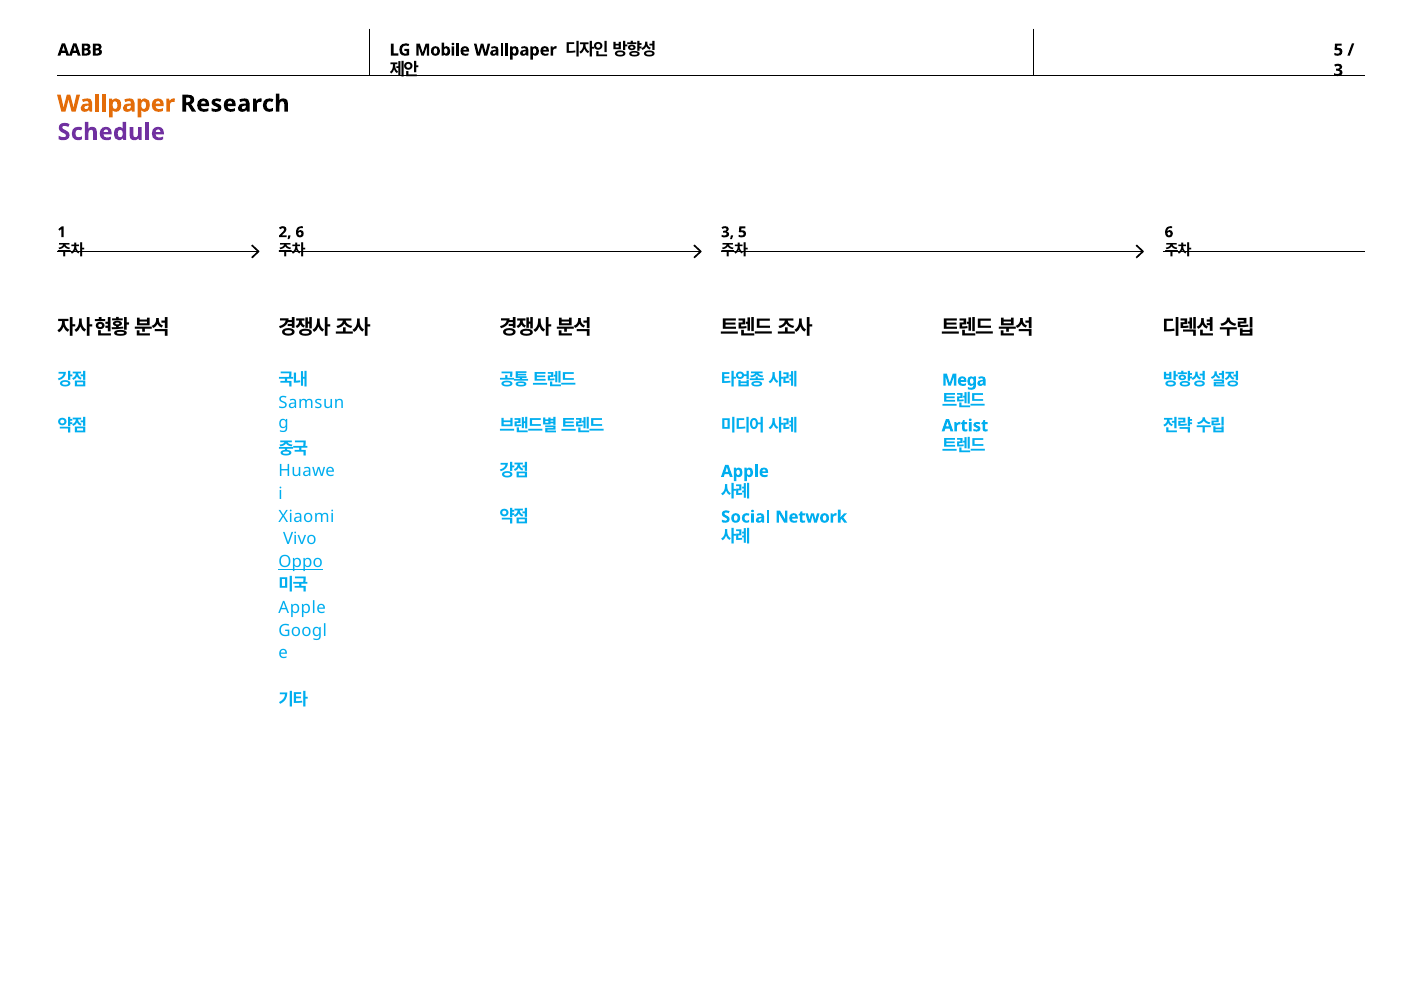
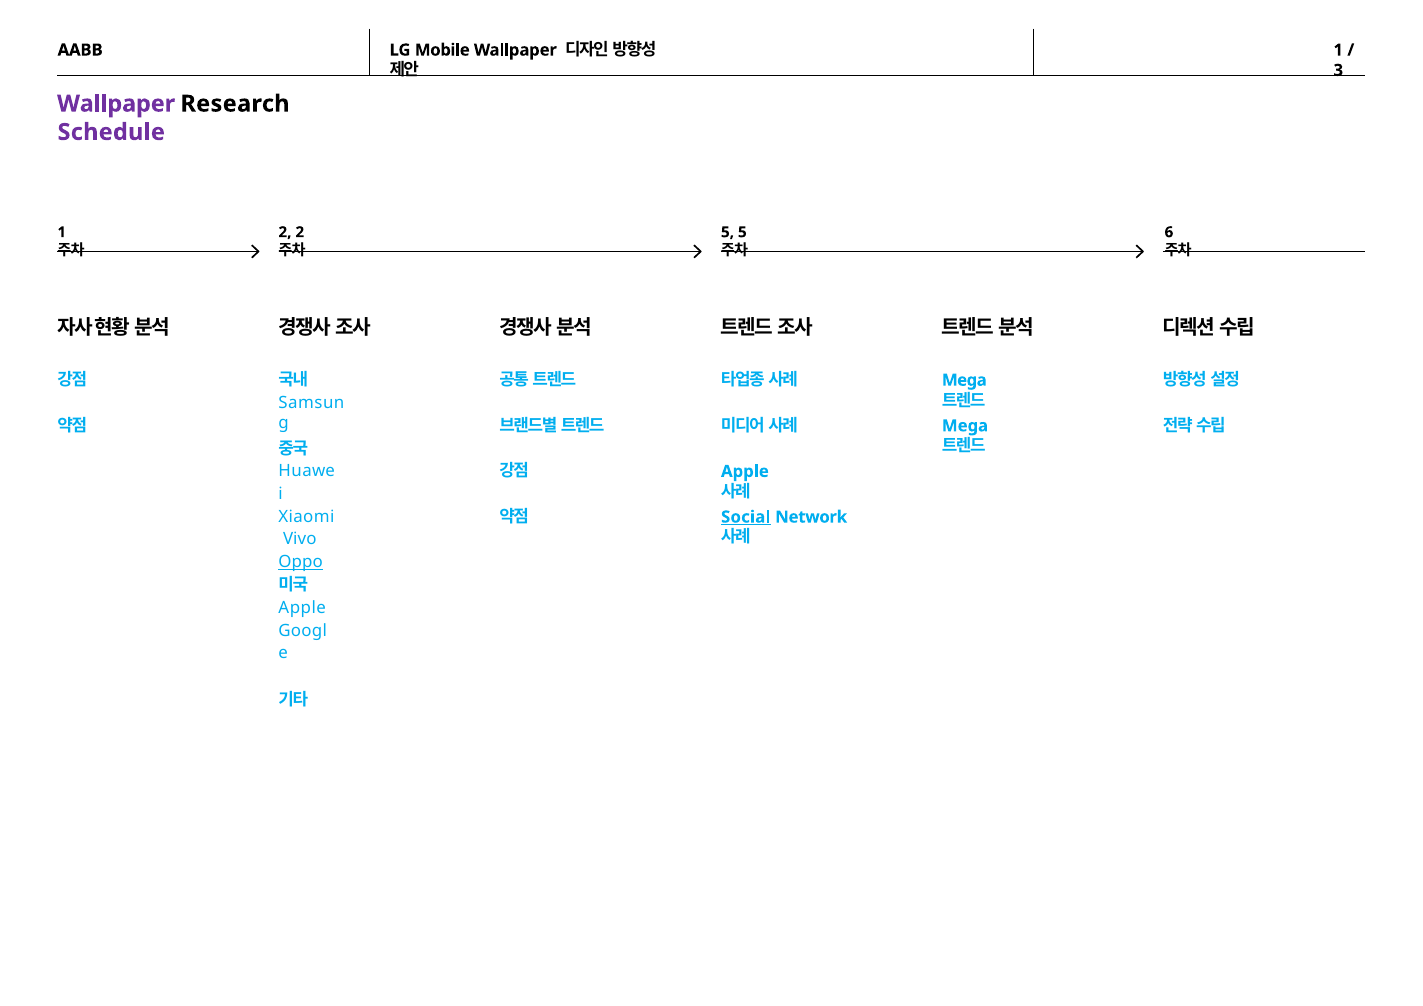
AABB 5: 5 -> 1
Wallpaper at (116, 104) colour: orange -> purple
2 6: 6 -> 2
3 at (727, 232): 3 -> 5
Artist at (965, 426): Artist -> Mega
Social underline: none -> present
